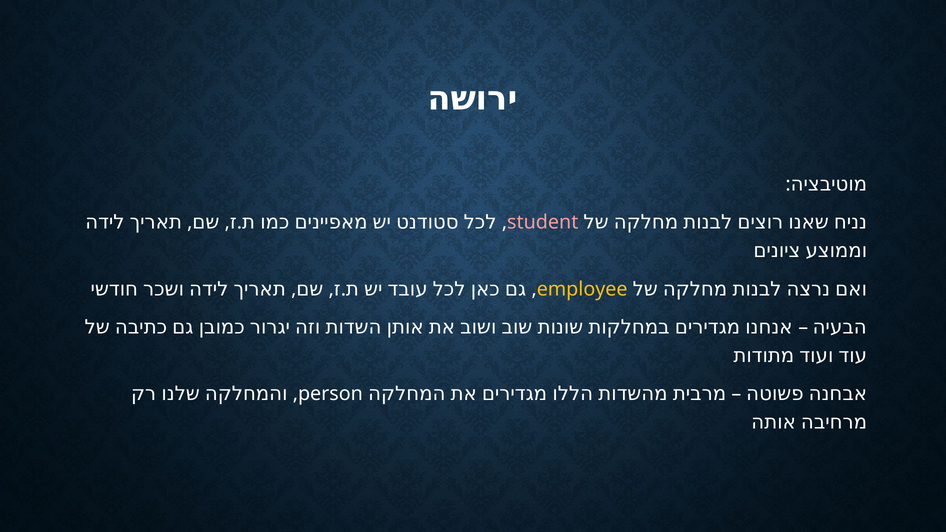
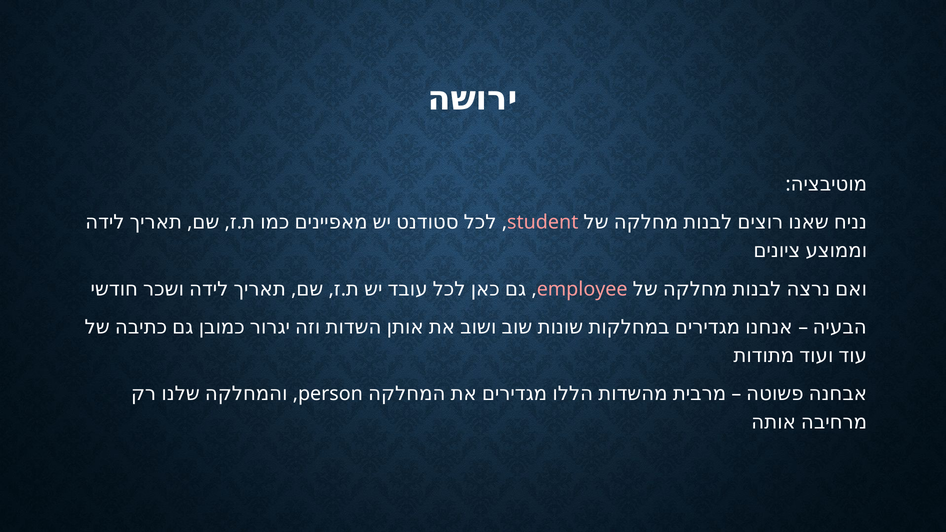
employee colour: yellow -> pink
